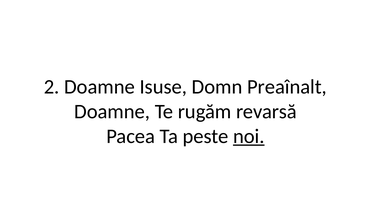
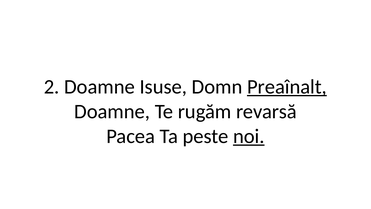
Preaînalt underline: none -> present
